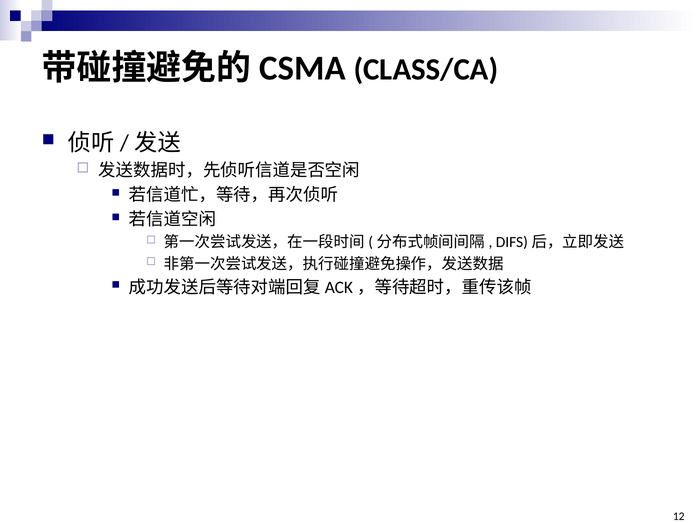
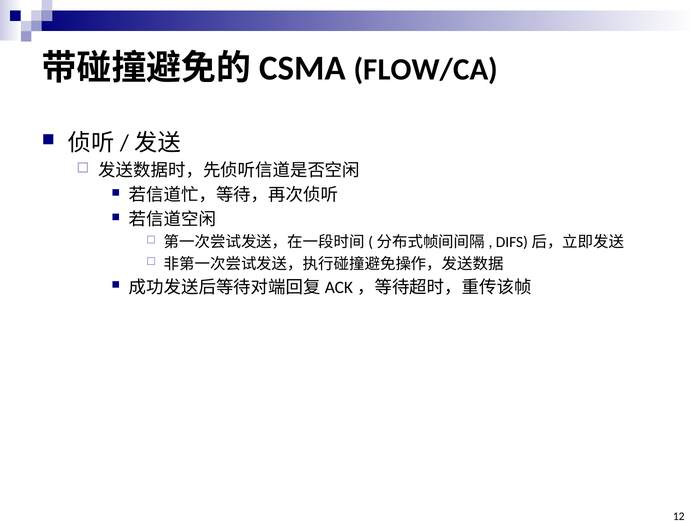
CLASS/CA: CLASS/CA -> FLOW/CA
